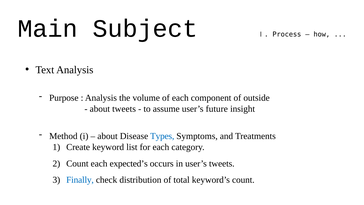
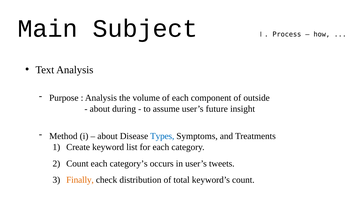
about tweets: tweets -> during
expected’s: expected’s -> category’s
Finally colour: blue -> orange
